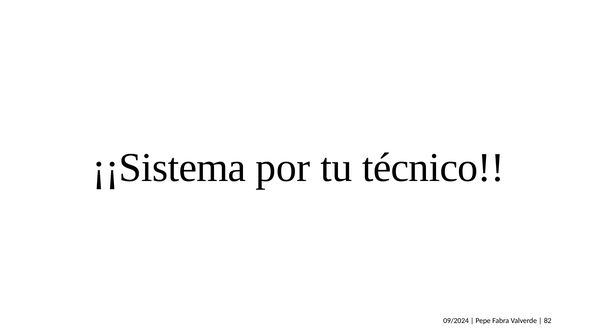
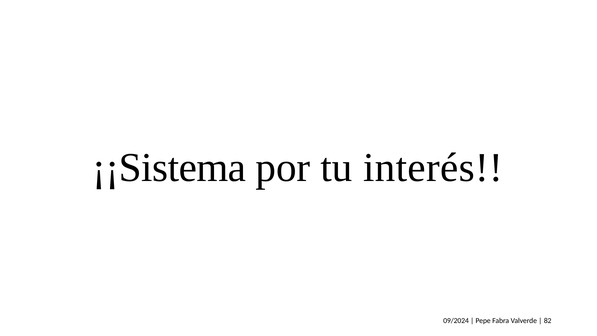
técnico: técnico -> interés
